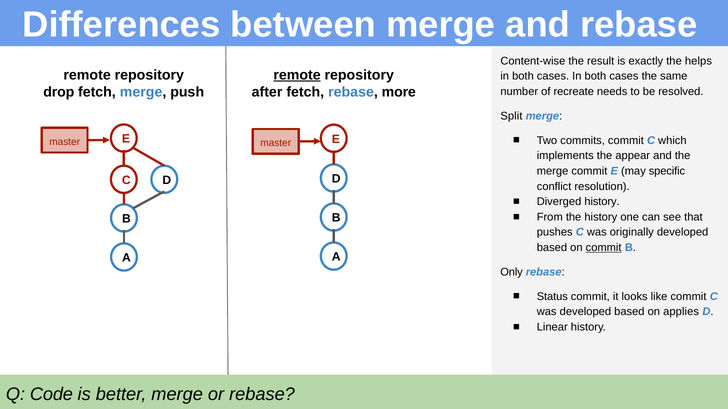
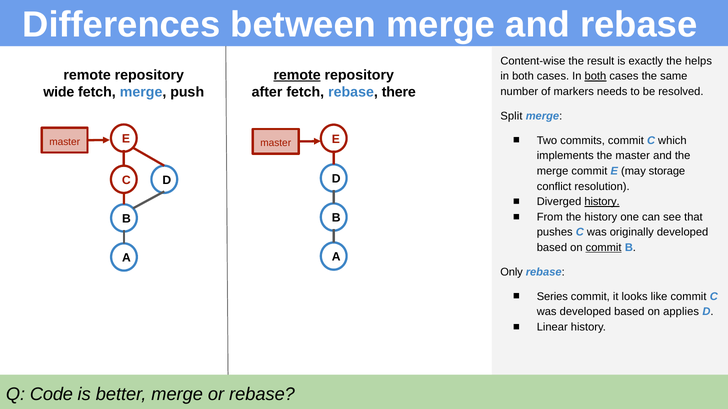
both at (595, 76) underline: none -> present
drop: drop -> wide
more: more -> there
recreate: recreate -> markers
the appear: appear -> master
specific: specific -> storage
history at (602, 202) underline: none -> present
Status: Status -> Series
